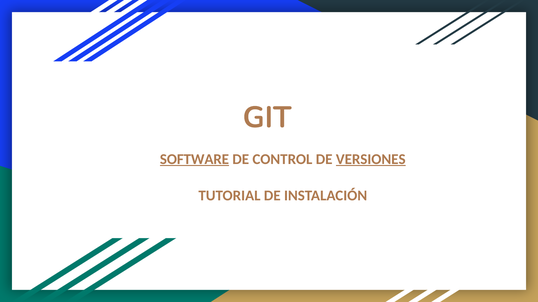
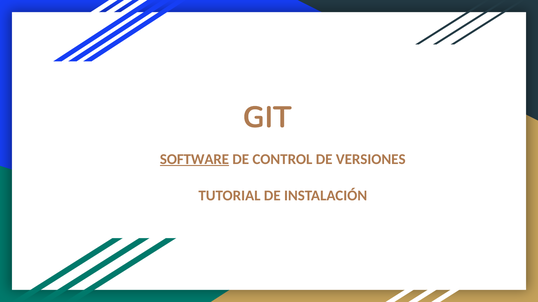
VERSIONES underline: present -> none
